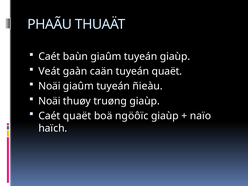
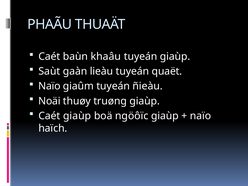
baùn giaûm: giaûm -> khaâu
Veát: Veát -> Saùt
caän: caän -> lieàu
Noäi at (49, 86): Noäi -> Naïo
Caét quaët: quaët -> giaùp
